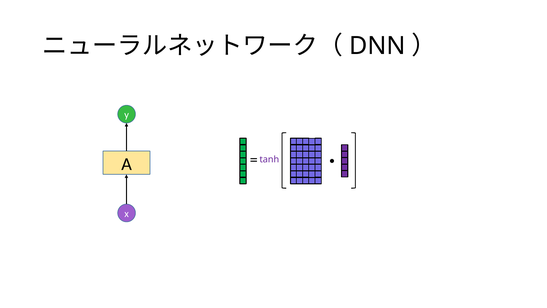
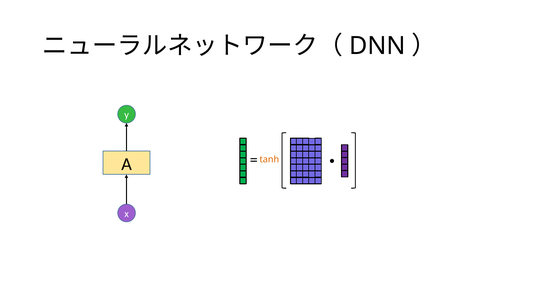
tanh colour: purple -> orange
